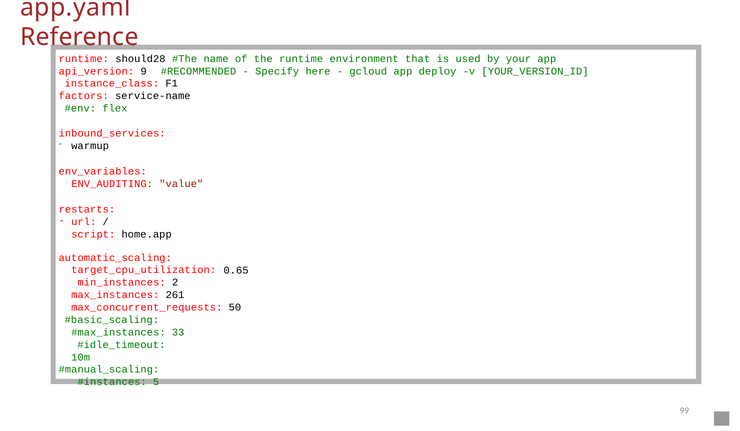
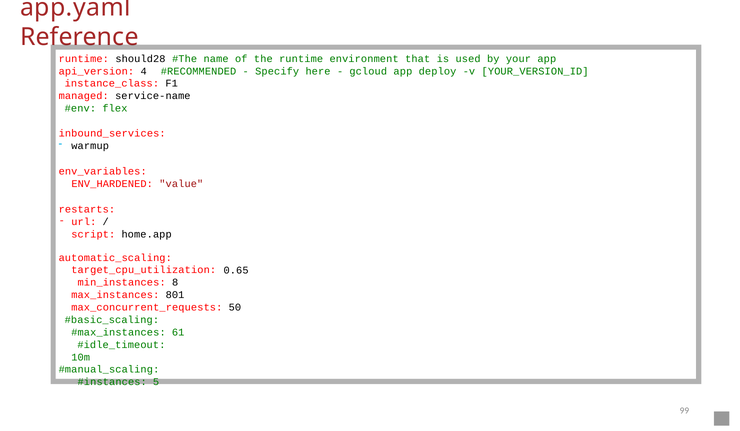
9: 9 -> 4
factors: factors -> managed
ENV_AUDITING: ENV_AUDITING -> ENV_HARDENED
2: 2 -> 8
261: 261 -> 801
33: 33 -> 61
